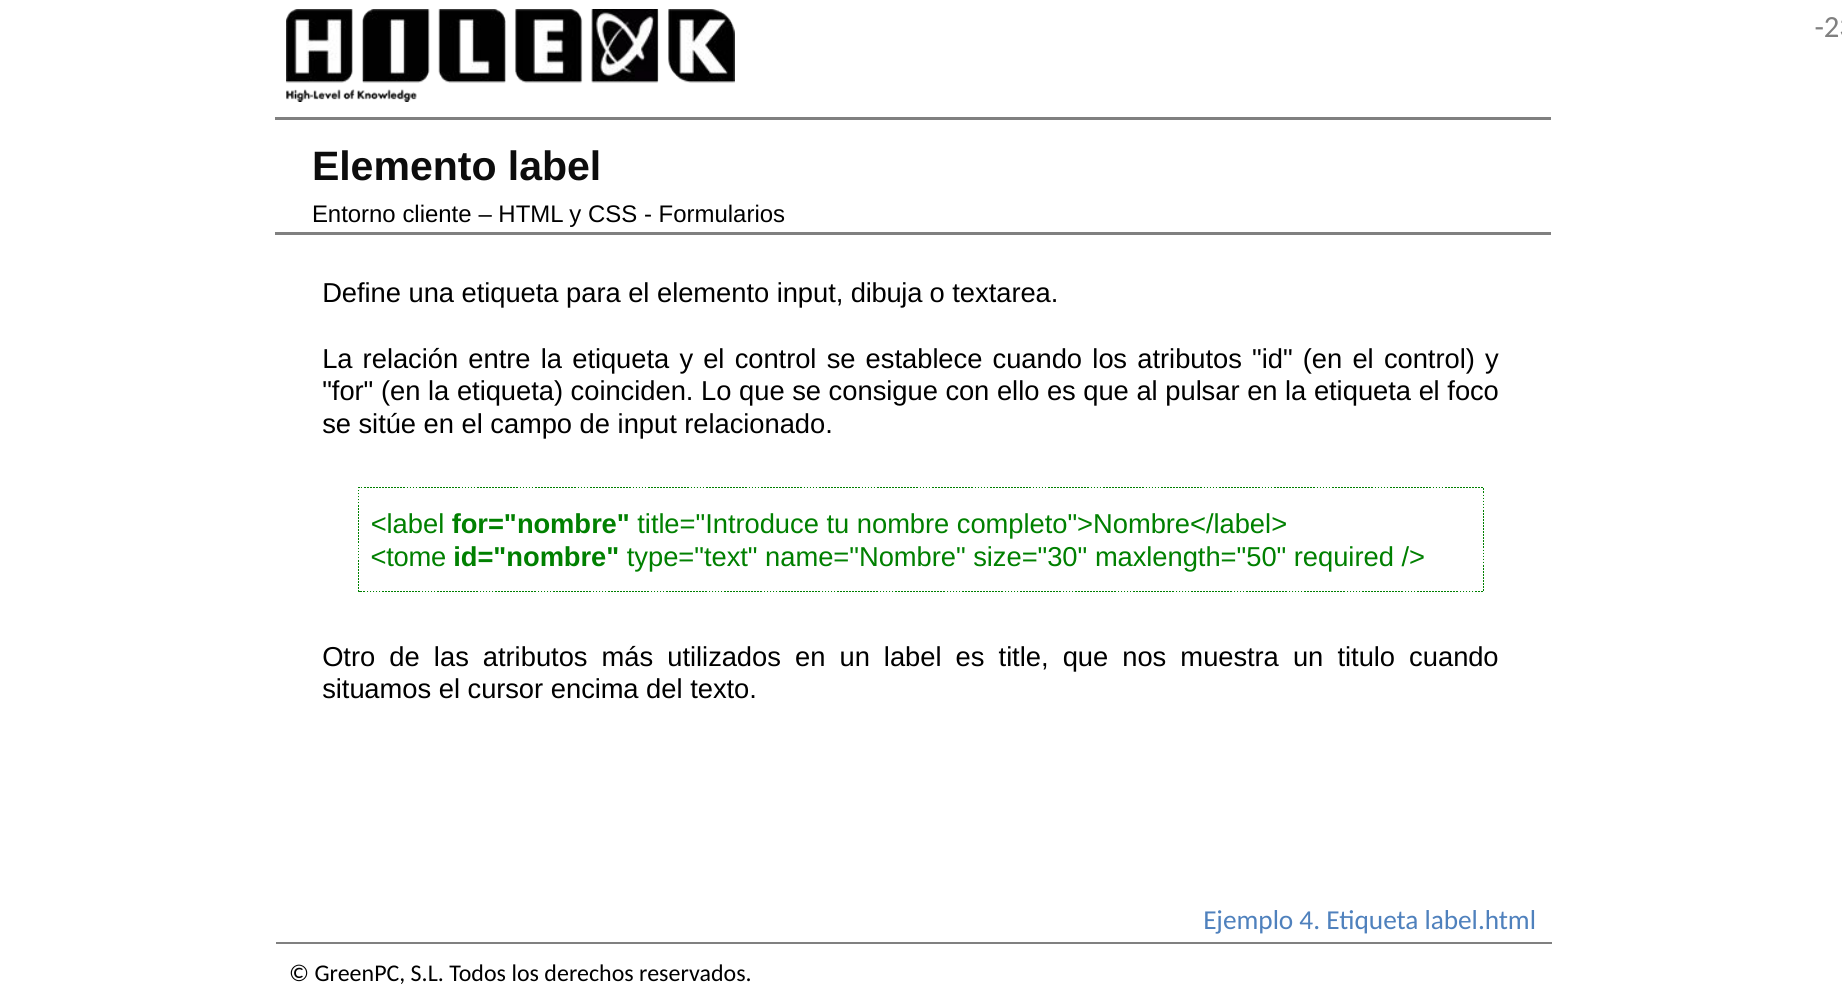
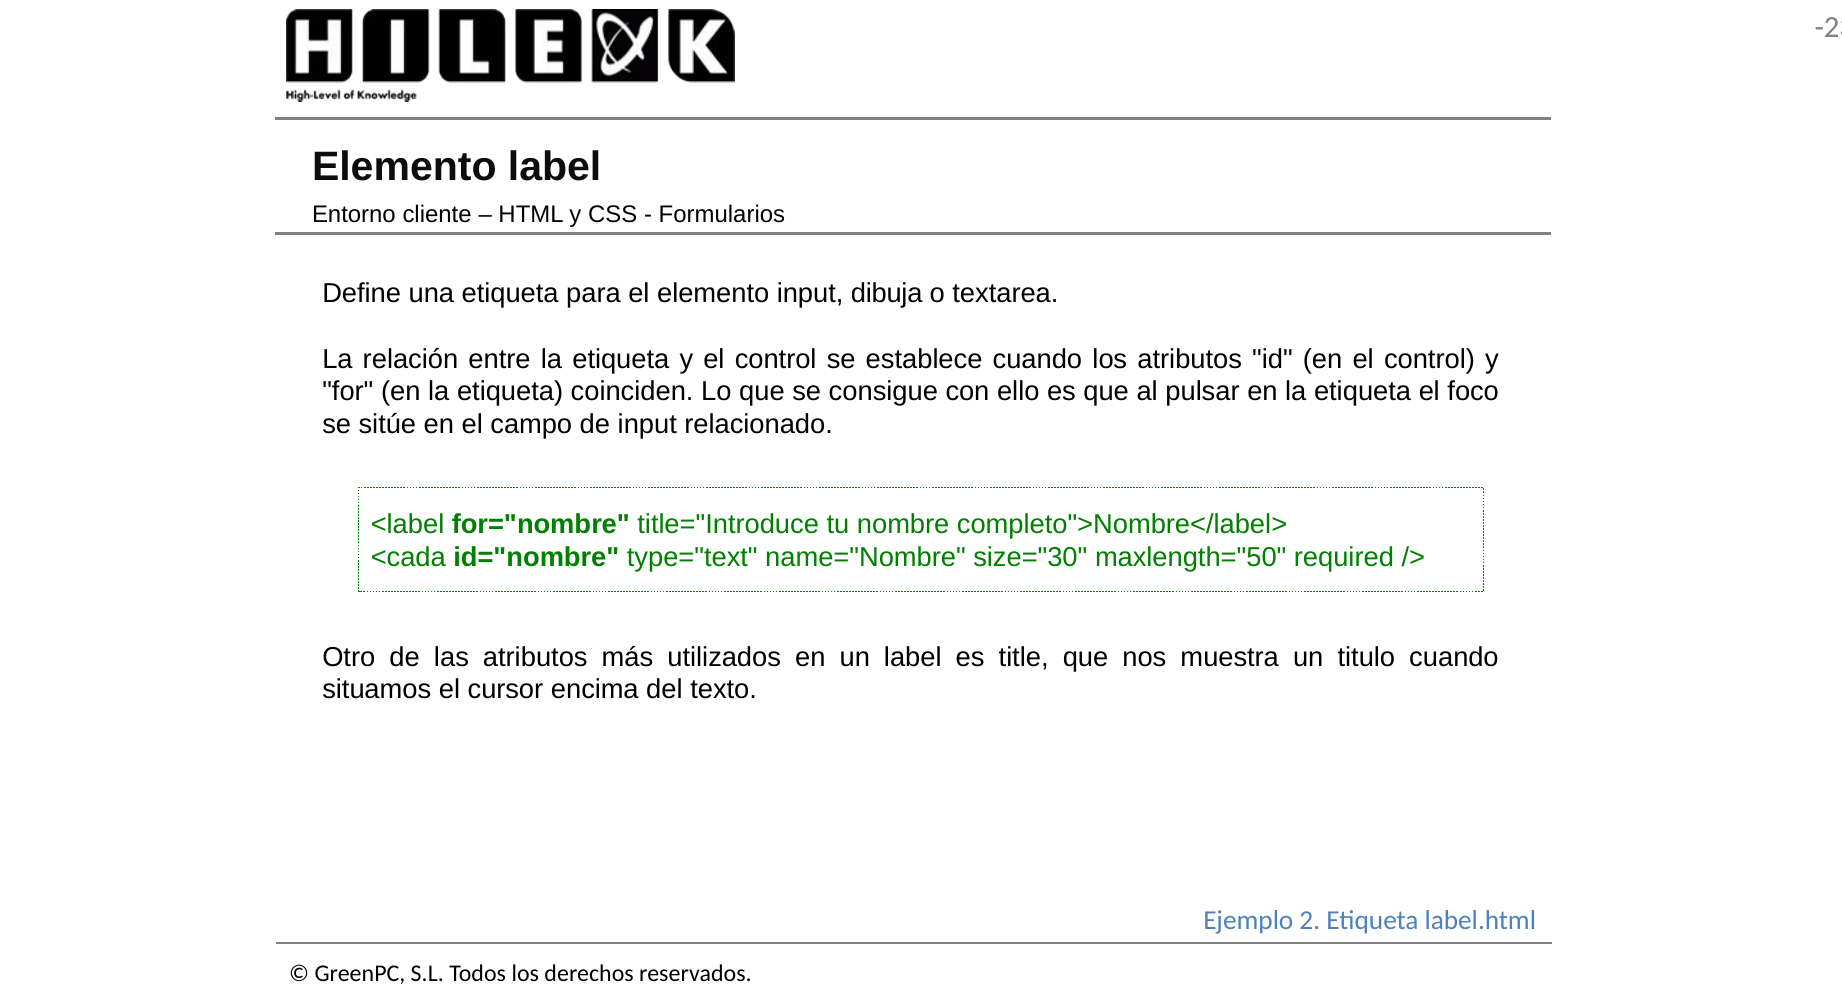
<tome: <tome -> <cada
4: 4 -> 2
